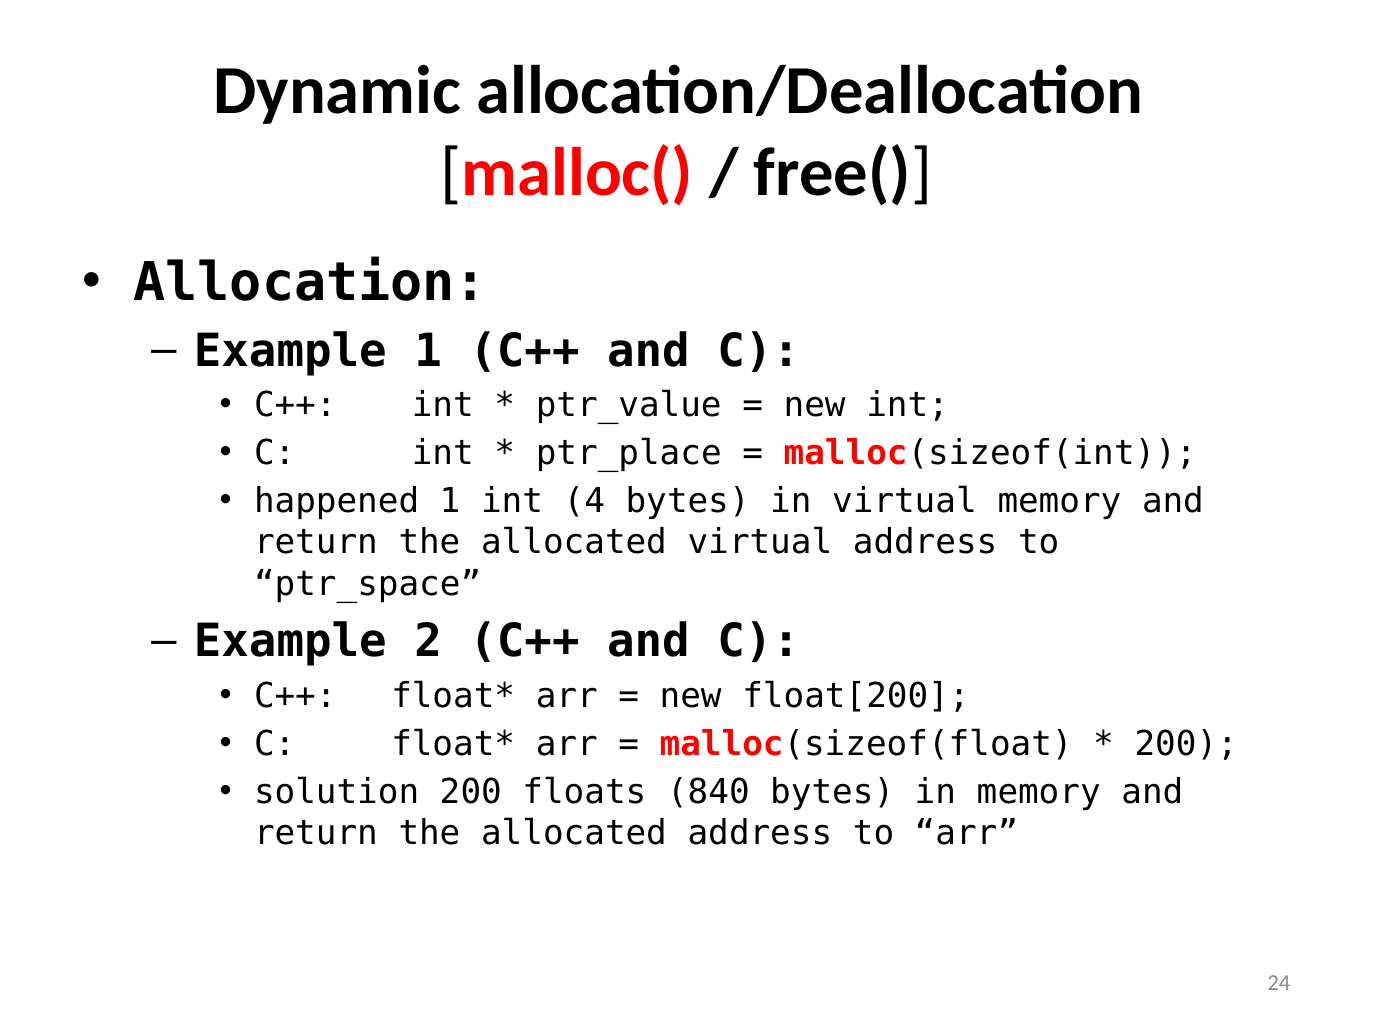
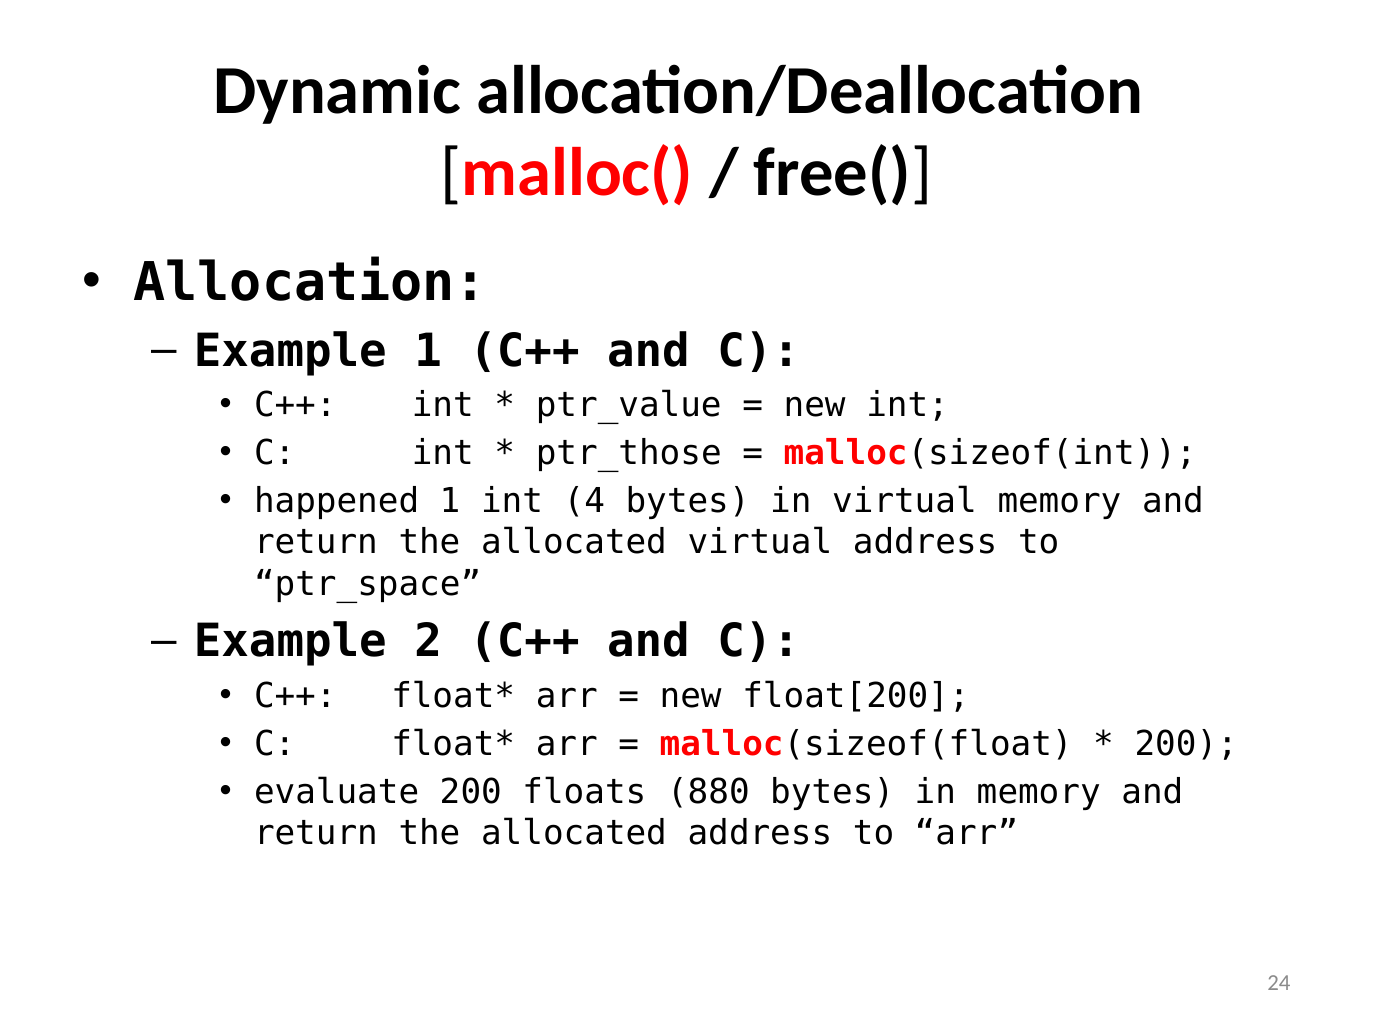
ptr_place: ptr_place -> ptr_those
solution: solution -> evaluate
840: 840 -> 880
